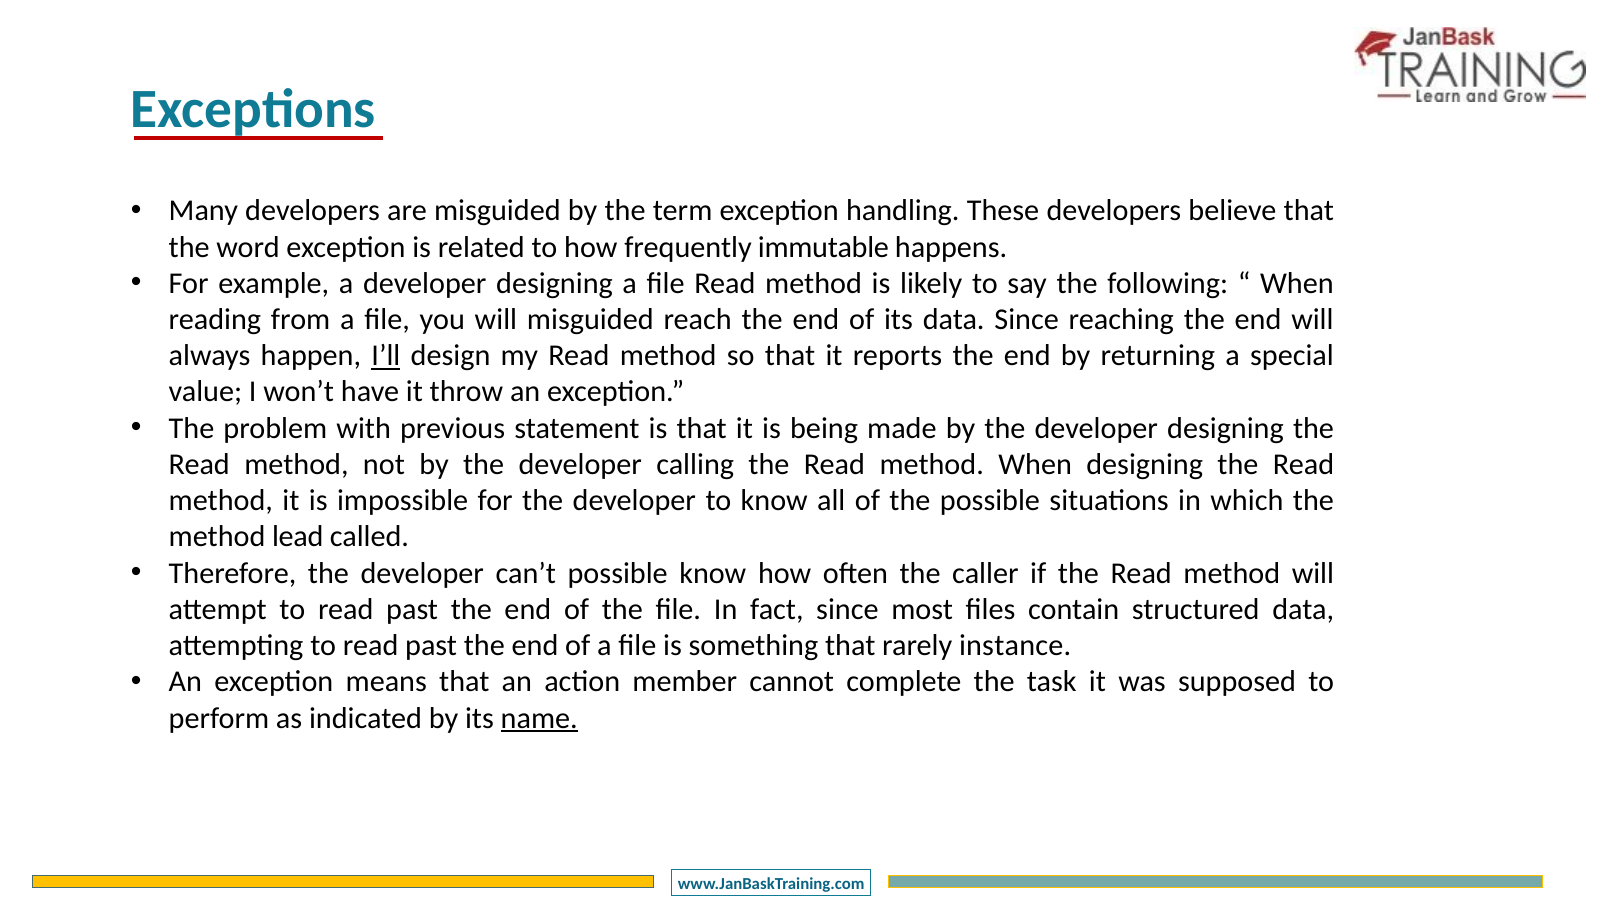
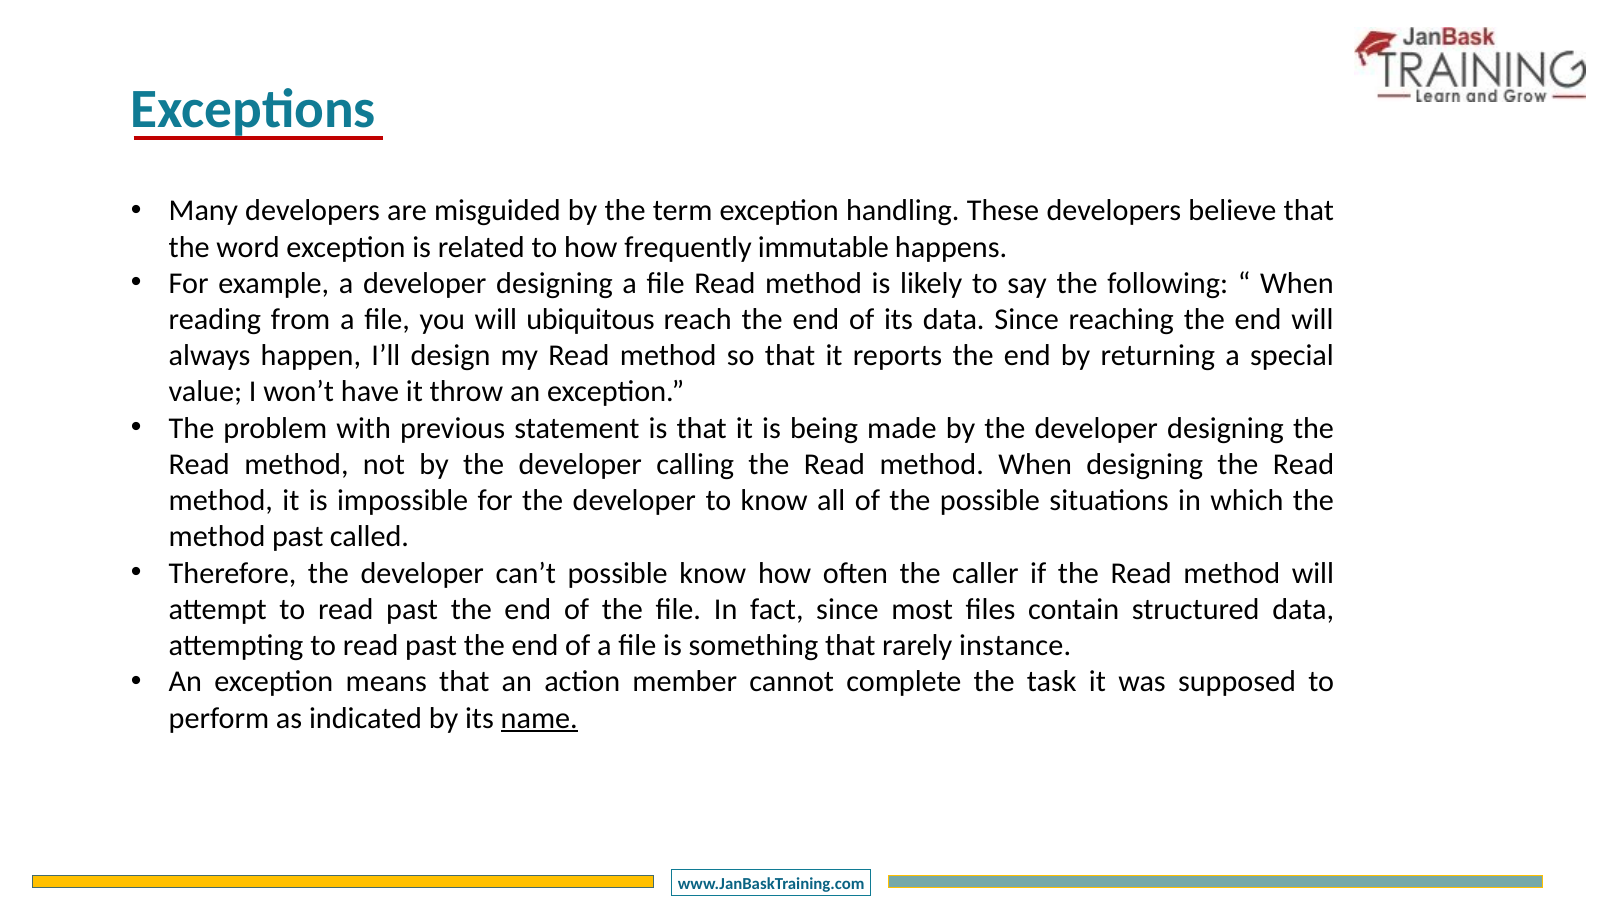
will misguided: misguided -> ubiquitous
I’ll underline: present -> none
method lead: lead -> past
